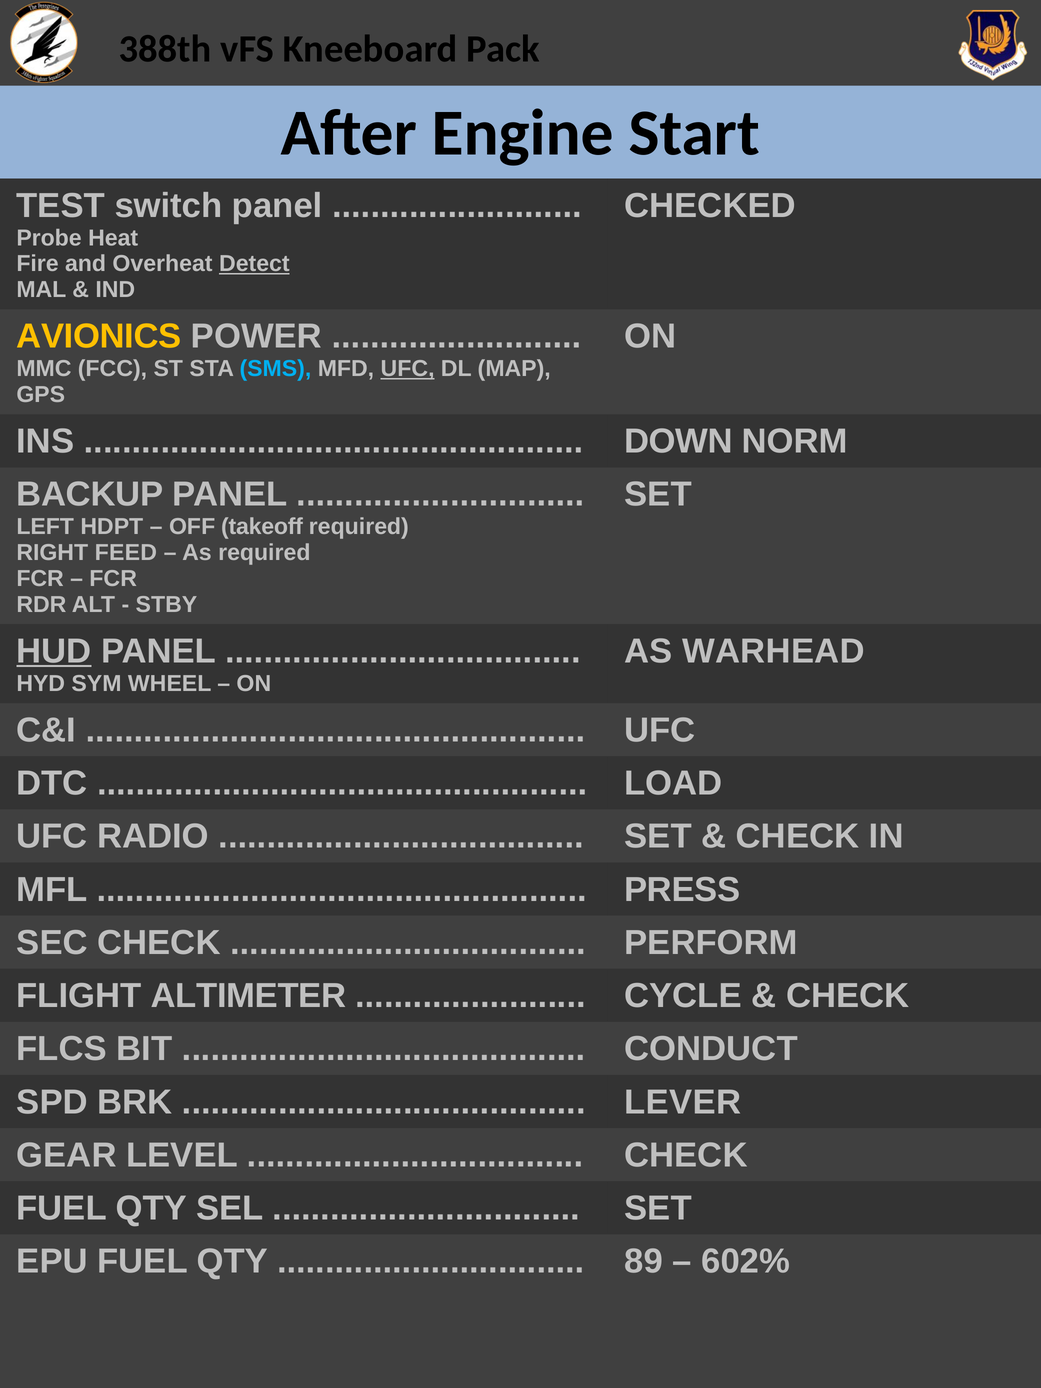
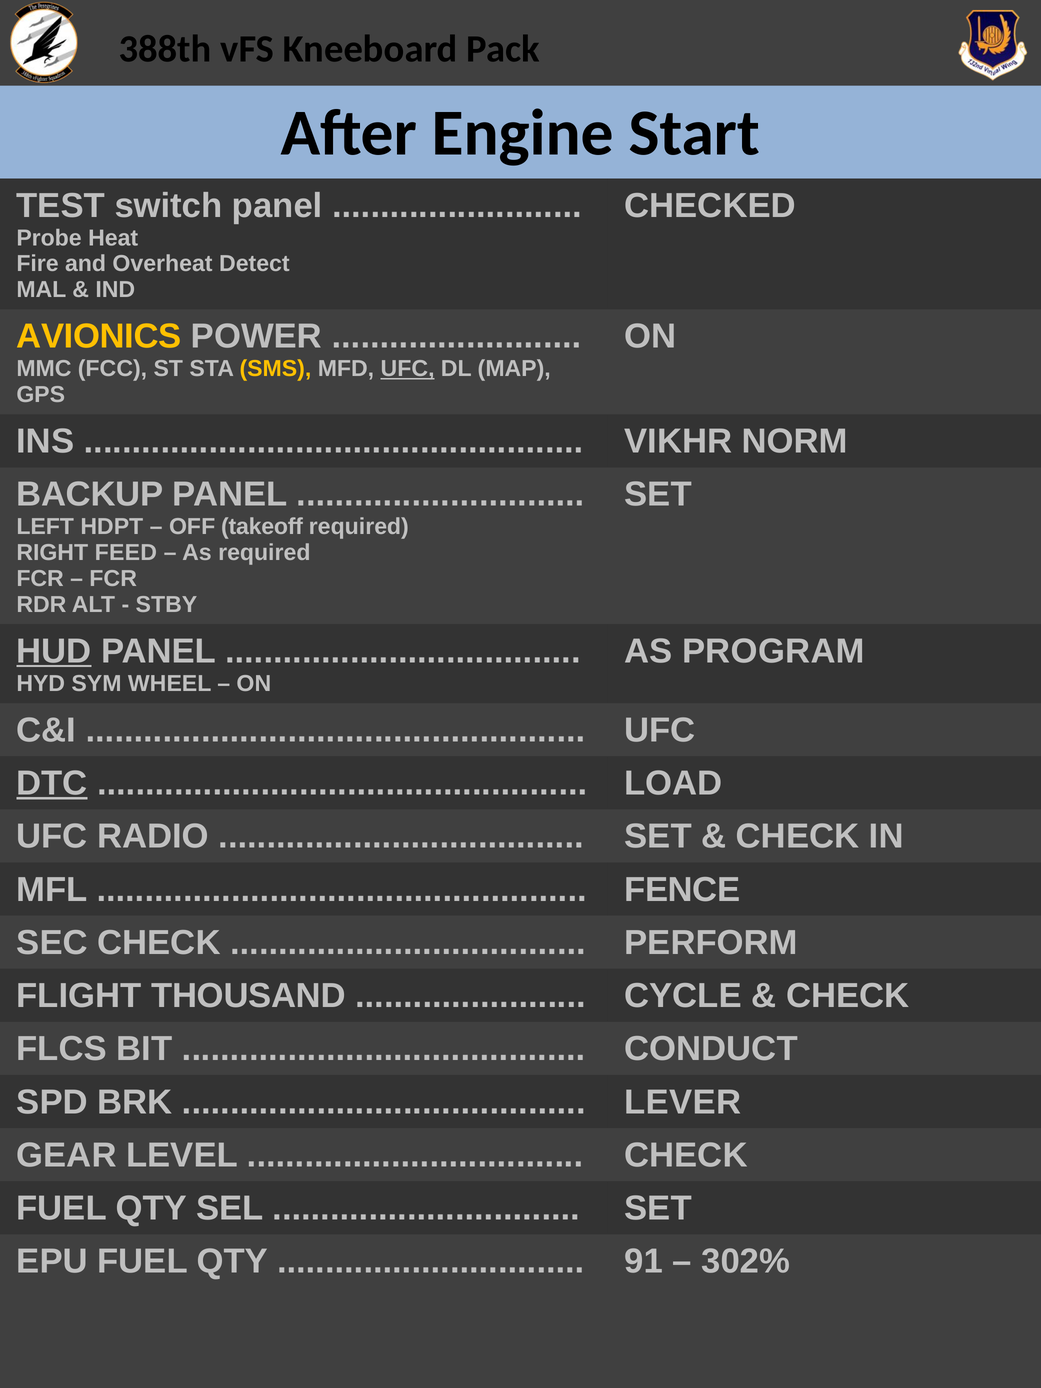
Detect underline: present -> none
SMS colour: light blue -> yellow
DOWN: DOWN -> VIKHR
WARHEAD: WARHEAD -> PROGRAM
DTC underline: none -> present
PRESS: PRESS -> FENCE
ALTIMETER: ALTIMETER -> THOUSAND
89: 89 -> 91
602%: 602% -> 302%
